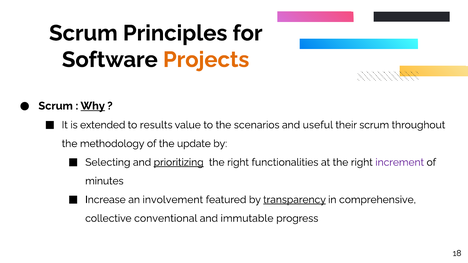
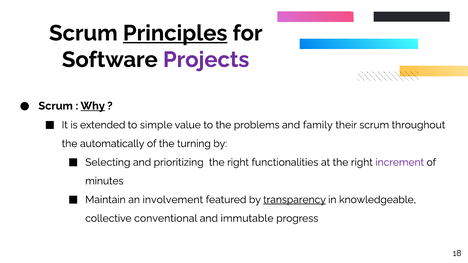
Principles underline: none -> present
Projects colour: orange -> purple
results: results -> simple
scenarios: scenarios -> problems
useful: useful -> family
methodology: methodology -> automatically
update: update -> turning
prioritizing underline: present -> none
Increase: Increase -> Maintain
comprehensive: comprehensive -> knowledgeable
